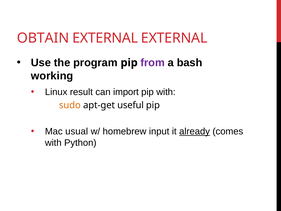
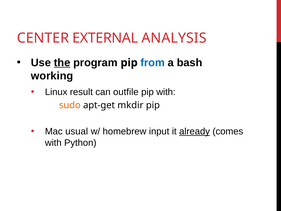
OBTAIN: OBTAIN -> CENTER
EXTERNAL EXTERNAL: EXTERNAL -> ANALYSIS
the underline: none -> present
from colour: purple -> blue
import: import -> outfile
useful: useful -> mkdir
